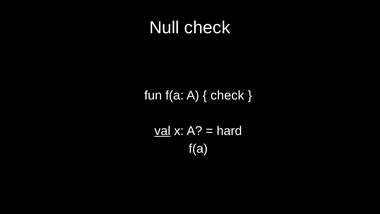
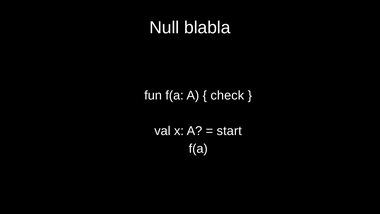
Null check: check -> blabla
val underline: present -> none
hard: hard -> start
